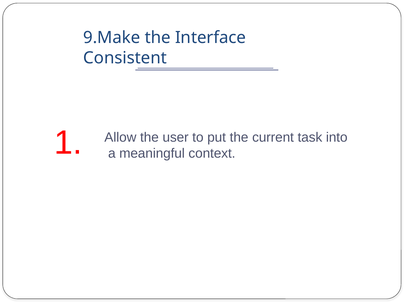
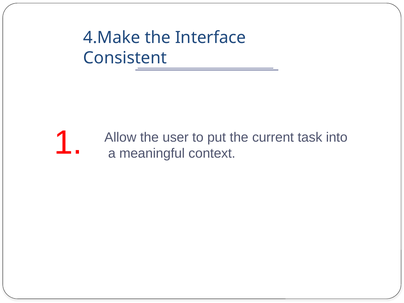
9.Make: 9.Make -> 4.Make
